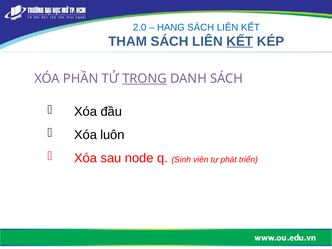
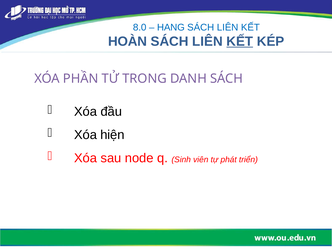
2.0: 2.0 -> 8.0
THAM: THAM -> HOÀN
TRONG underline: present -> none
luôn: luôn -> hiện
